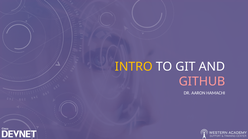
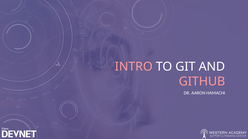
INTRO colour: yellow -> pink
